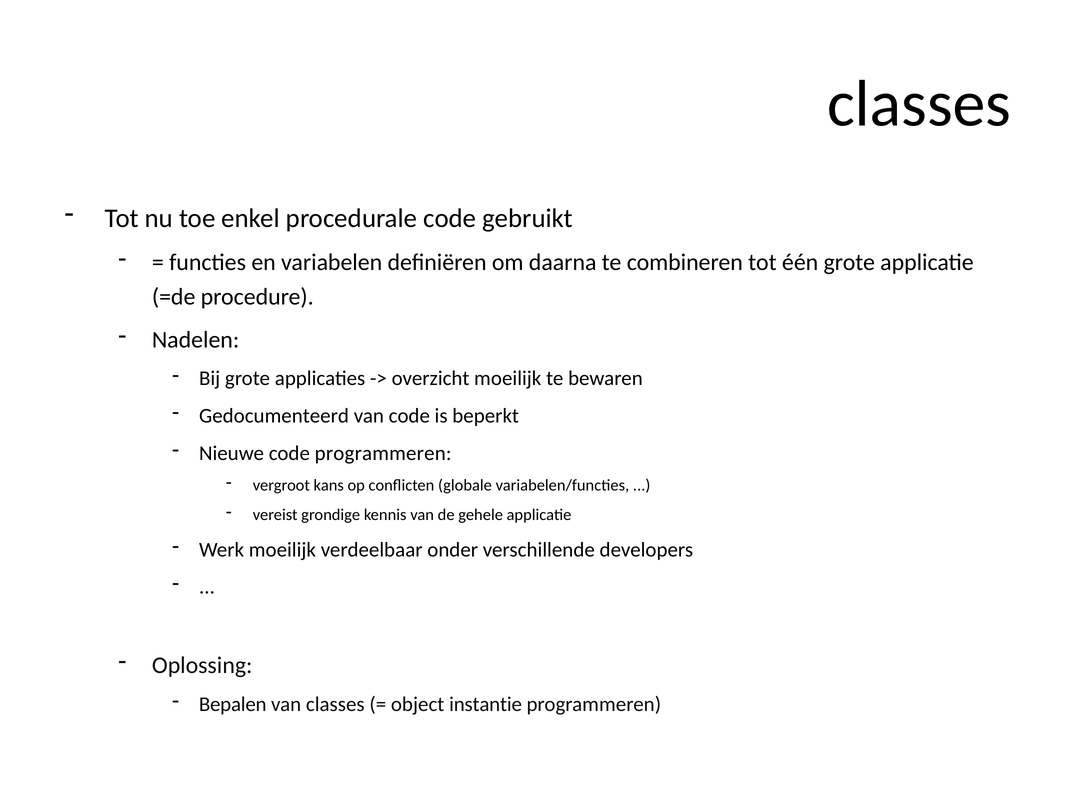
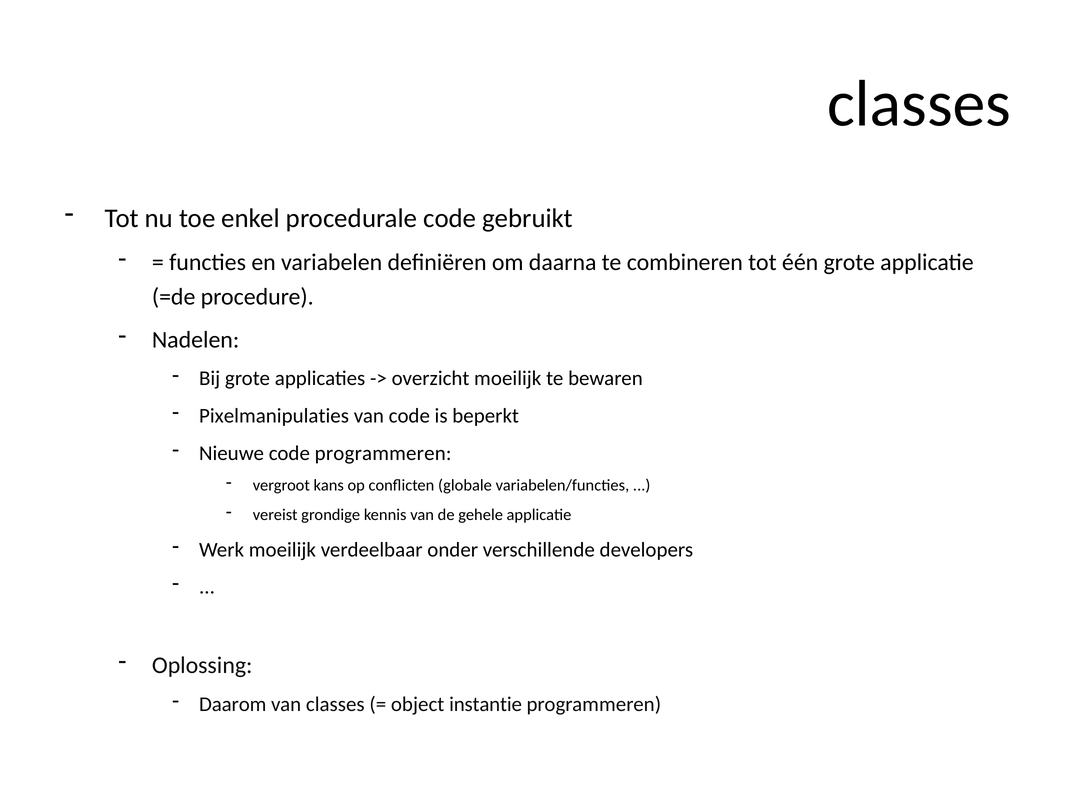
Gedocumenteerd: Gedocumenteerd -> Pixelmanipulaties
Bepalen: Bepalen -> Daarom
